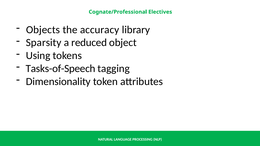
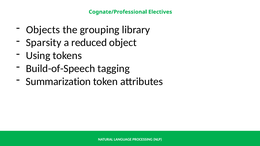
accuracy: accuracy -> grouping
Tasks-of-Speech: Tasks-of-Speech -> Build-of-Speech
Dimensionality: Dimensionality -> Summarization
